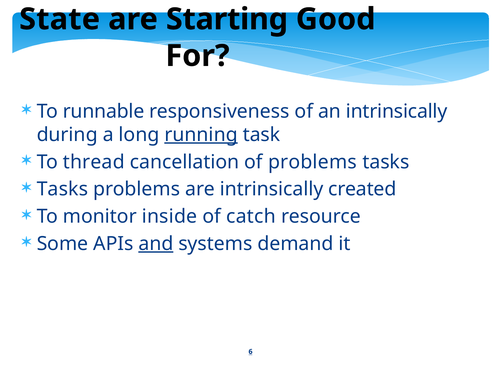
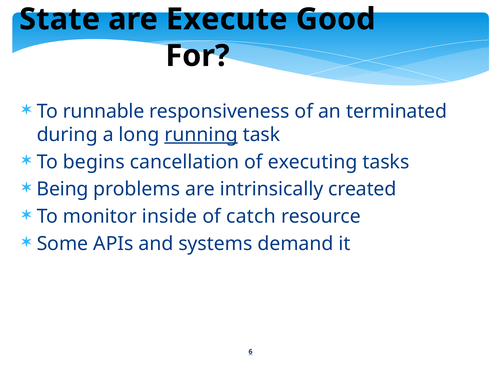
Starting: Starting -> Execute
an intrinsically: intrinsically -> terminated
thread: thread -> begins
of problems: problems -> executing
Tasks at (62, 190): Tasks -> Being
and underline: present -> none
